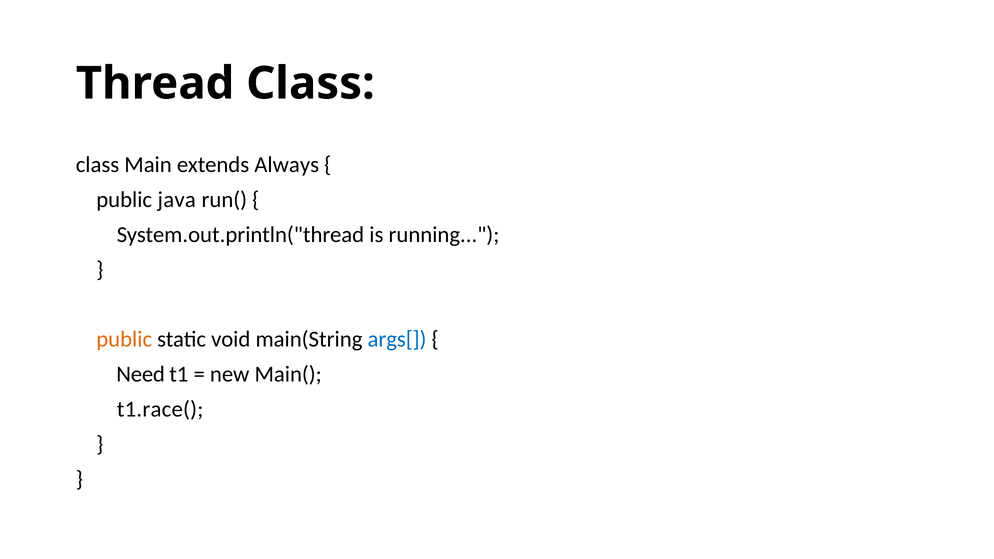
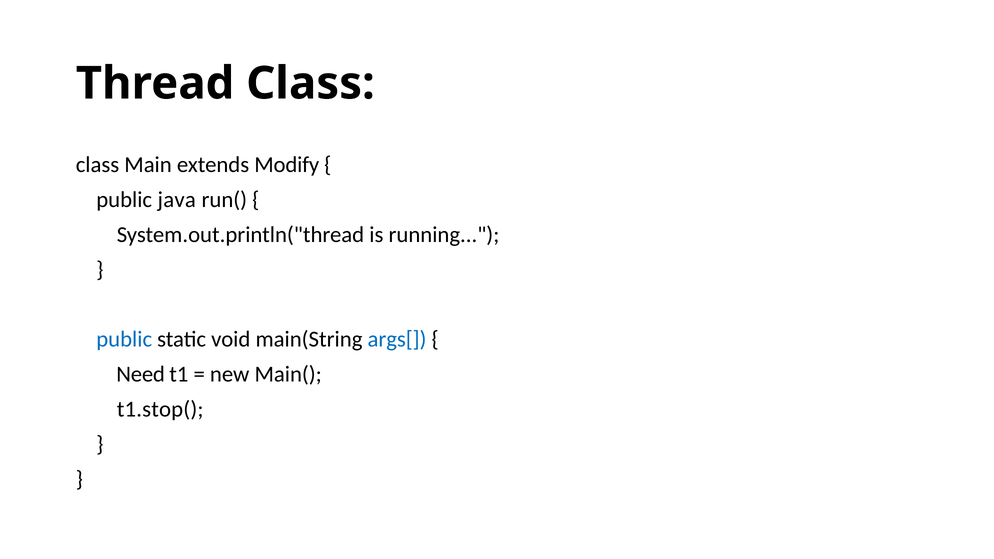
Always: Always -> Modify
public at (124, 339) colour: orange -> blue
t1.race(: t1.race( -> t1.stop(
